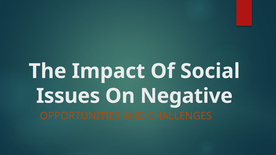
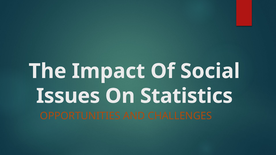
Negative: Negative -> Statistics
